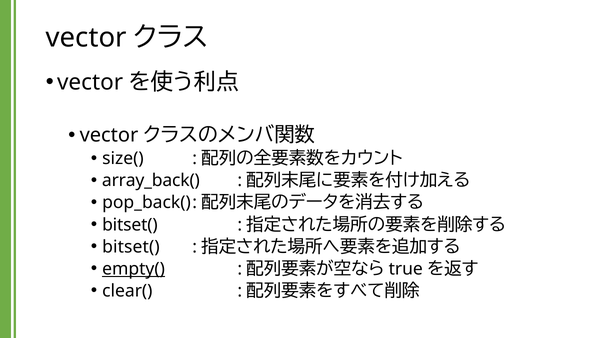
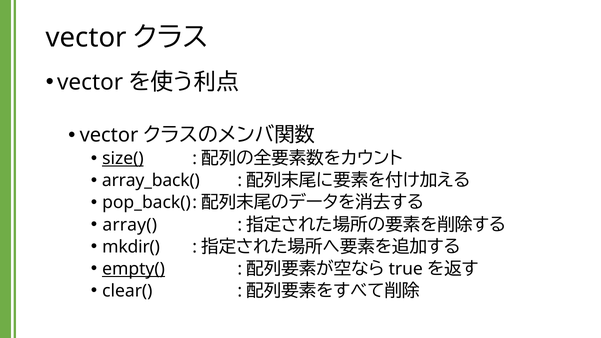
size( underline: none -> present
bitset( at (130, 225): bitset( -> array(
bitset( at (131, 247): bitset( -> mkdir(
